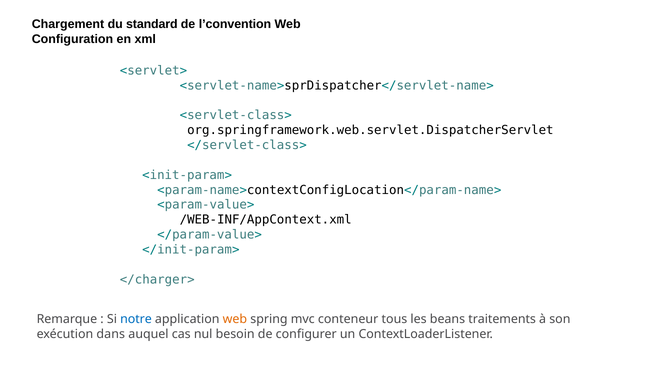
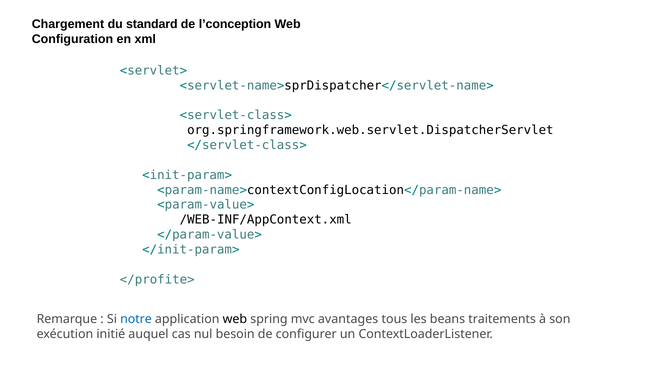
l’convention: l’convention -> l’conception
</charger>: </charger> -> </profite>
web at (235, 319) colour: orange -> black
conteneur: conteneur -> avantages
dans: dans -> initié
